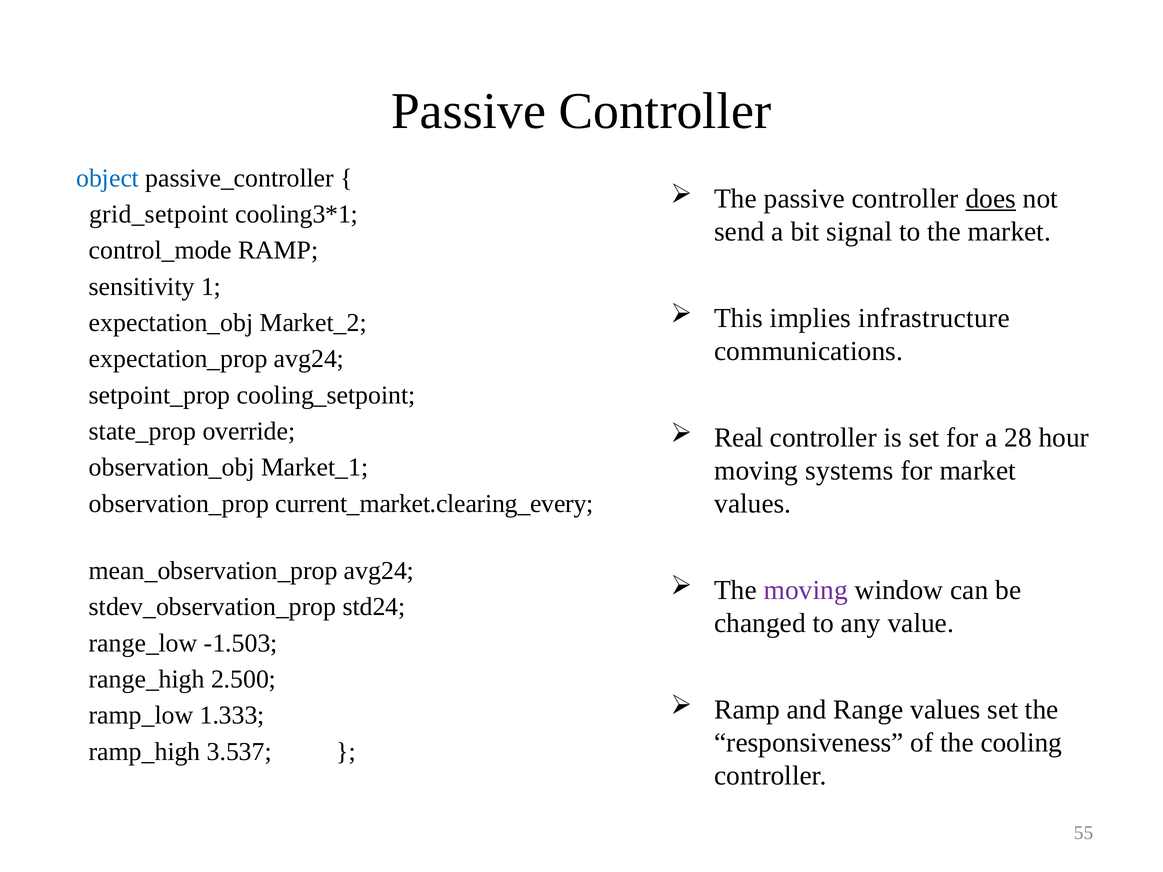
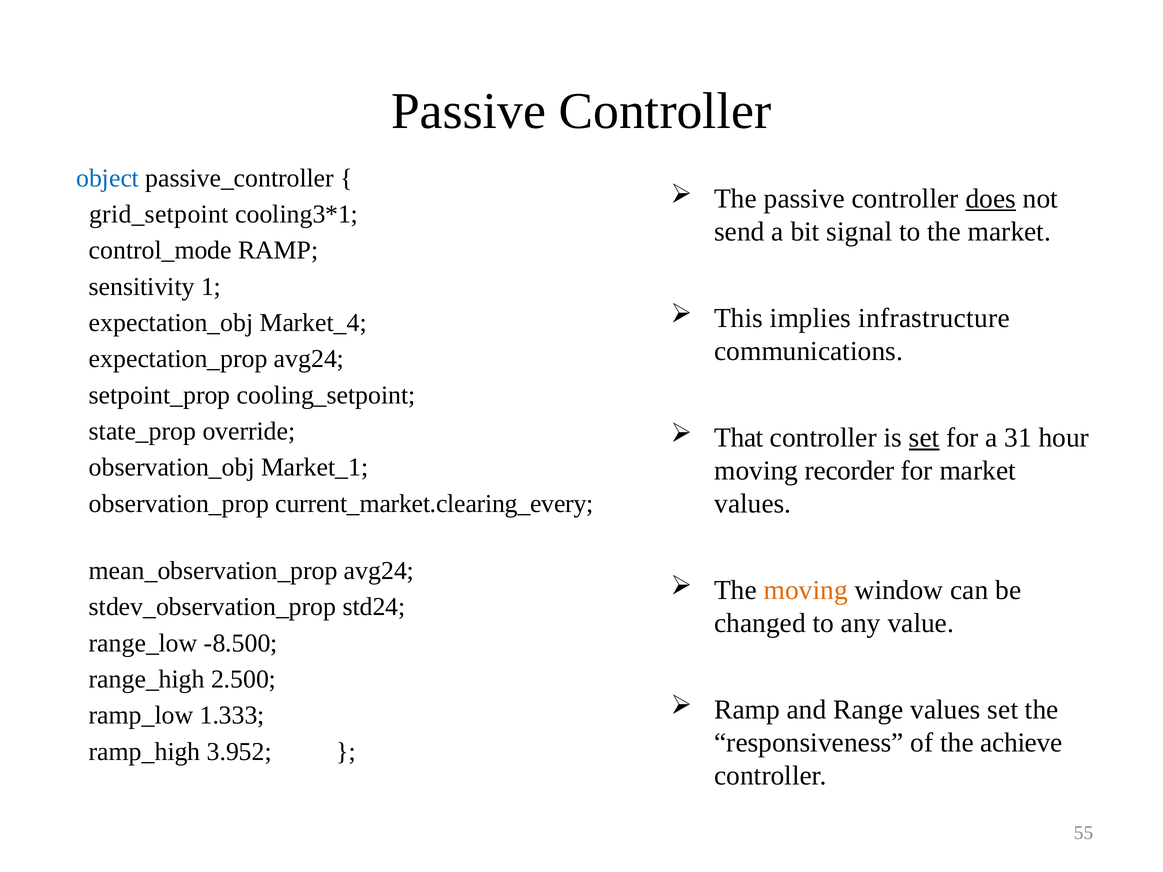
Market_2: Market_2 -> Market_4
Real: Real -> That
set at (924, 438) underline: none -> present
28: 28 -> 31
systems: systems -> recorder
moving at (806, 590) colour: purple -> orange
-1.503: -1.503 -> -8.500
cooling: cooling -> achieve
3.537: 3.537 -> 3.952
